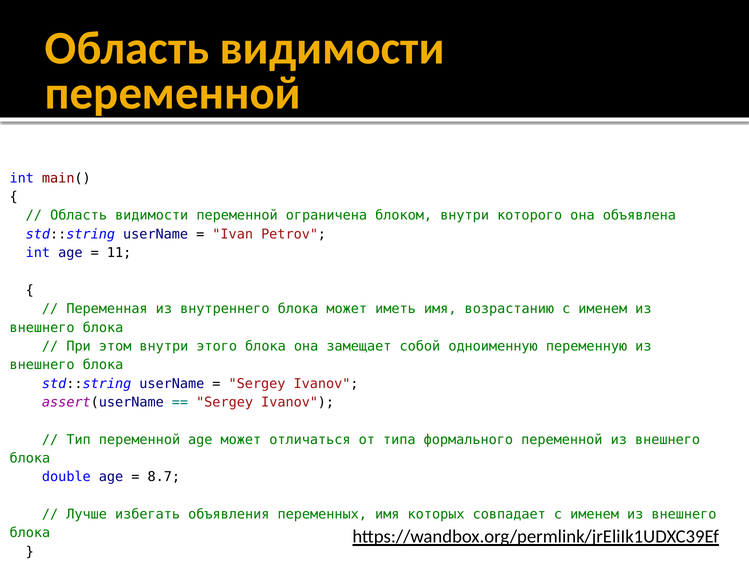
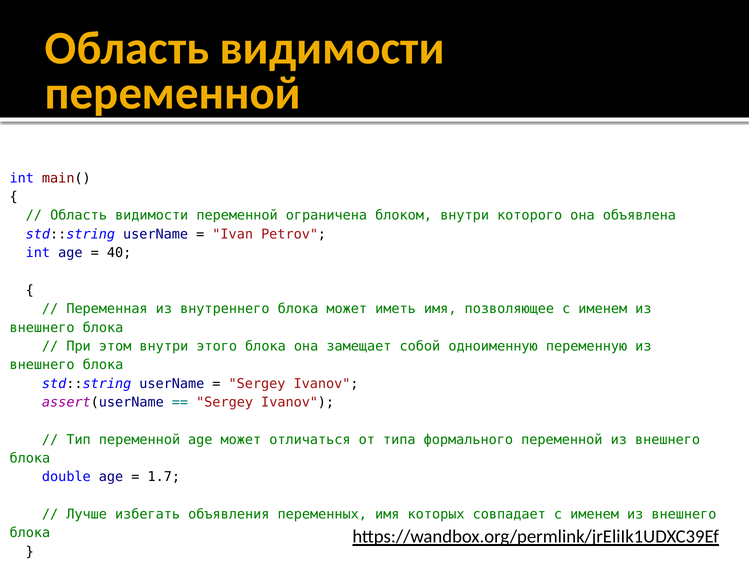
11: 11 -> 40
возрастанию: возрастанию -> позволяющее
8.7: 8.7 -> 1.7
